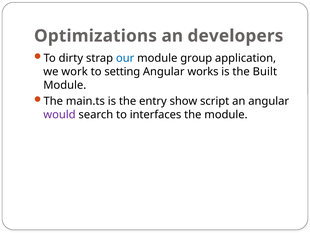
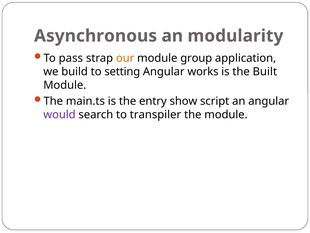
Optimizations: Optimizations -> Asynchronous
developers: developers -> modularity
dirty: dirty -> pass
our colour: blue -> orange
work: work -> build
interfaces: interfaces -> transpiler
